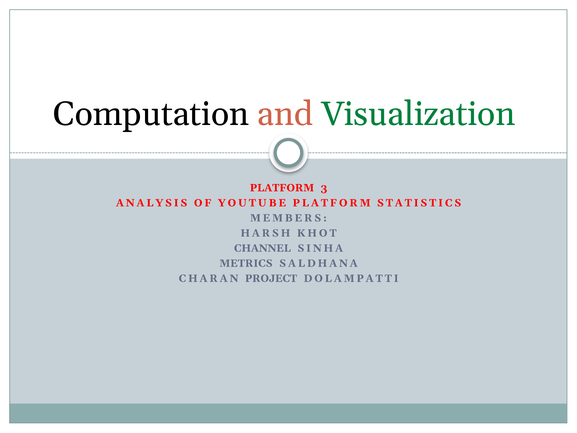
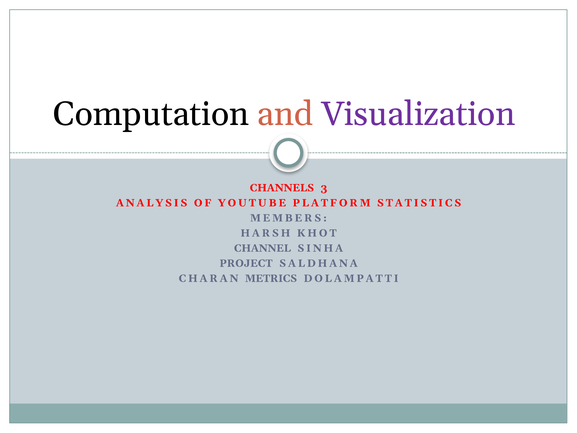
Visualization colour: green -> purple
PLATFORM at (282, 188): PLATFORM -> CHANNELS
METRICS: METRICS -> PROJECT
PROJECT: PROJECT -> METRICS
